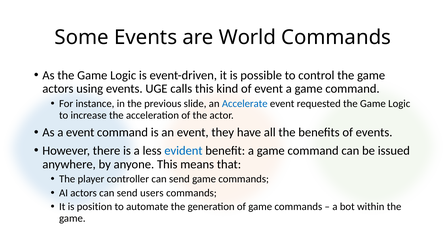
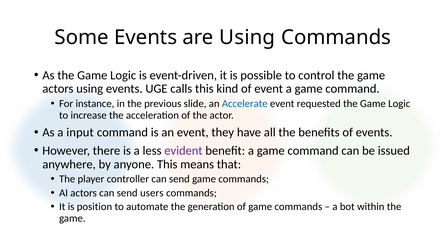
are World: World -> Using
a event: event -> input
evident colour: blue -> purple
